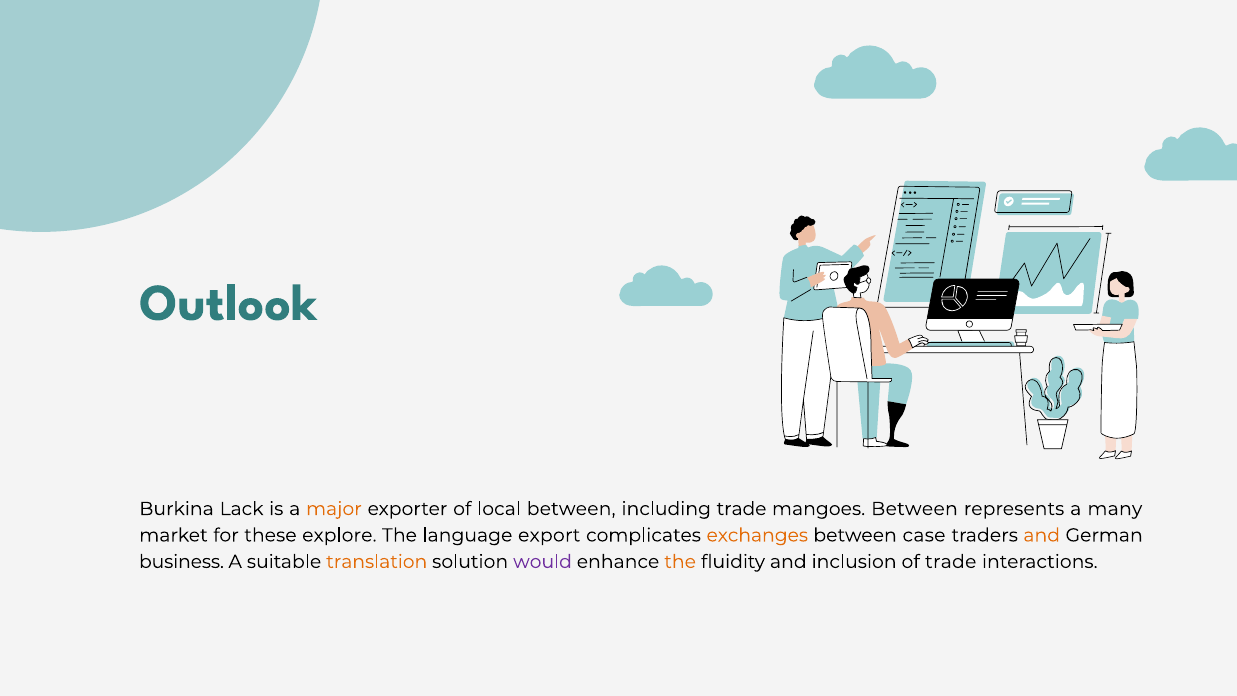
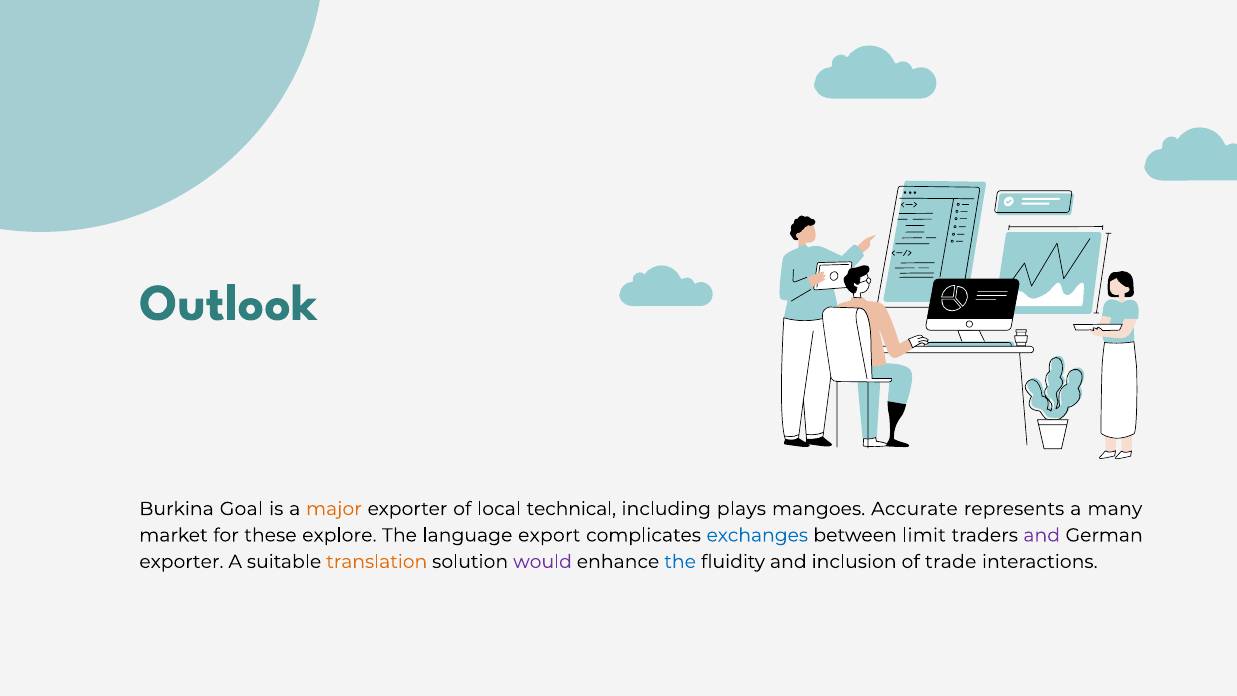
Lack: Lack -> Goal
local between: between -> technical
including trade: trade -> plays
mangoes Between: Between -> Accurate
exchanges colour: orange -> blue
case: case -> limit
and at (1042, 535) colour: orange -> purple
business at (181, 562): business -> exporter
the at (680, 562) colour: orange -> blue
